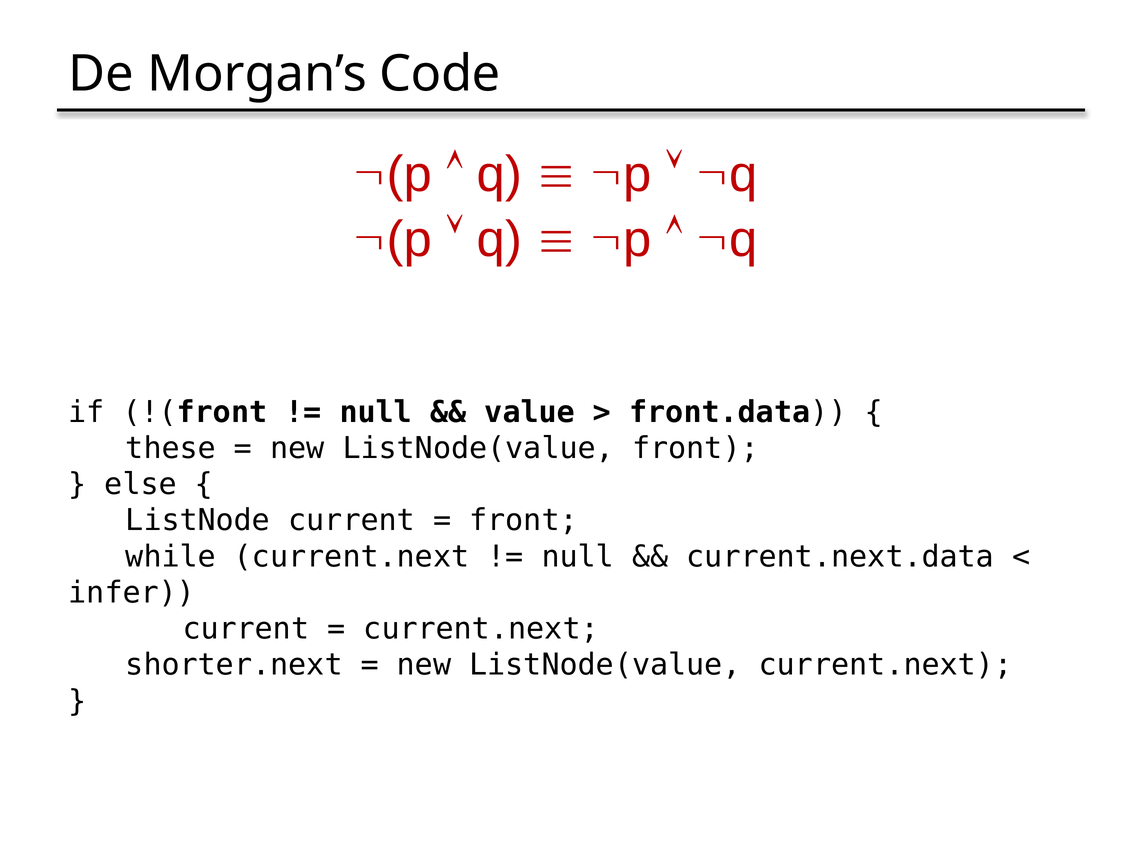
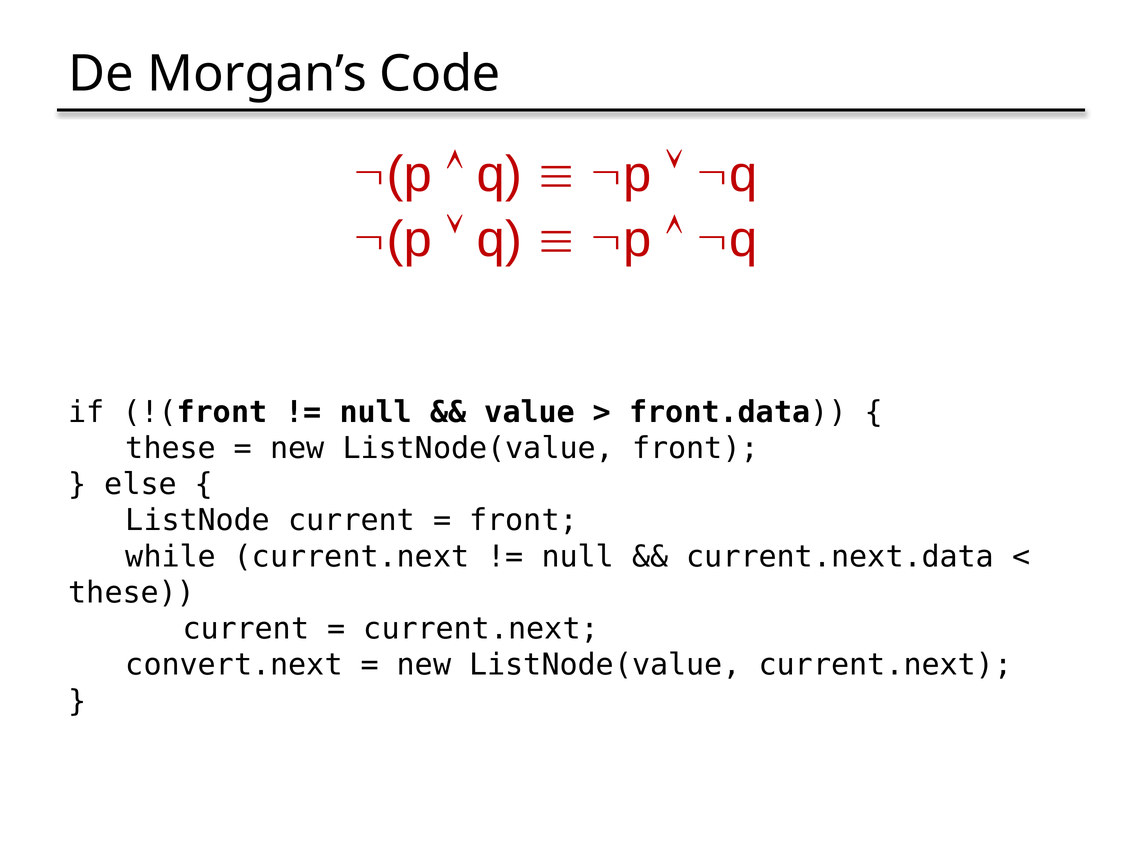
infer at (132, 593): infer -> these
shorter.next: shorter.next -> convert.next
